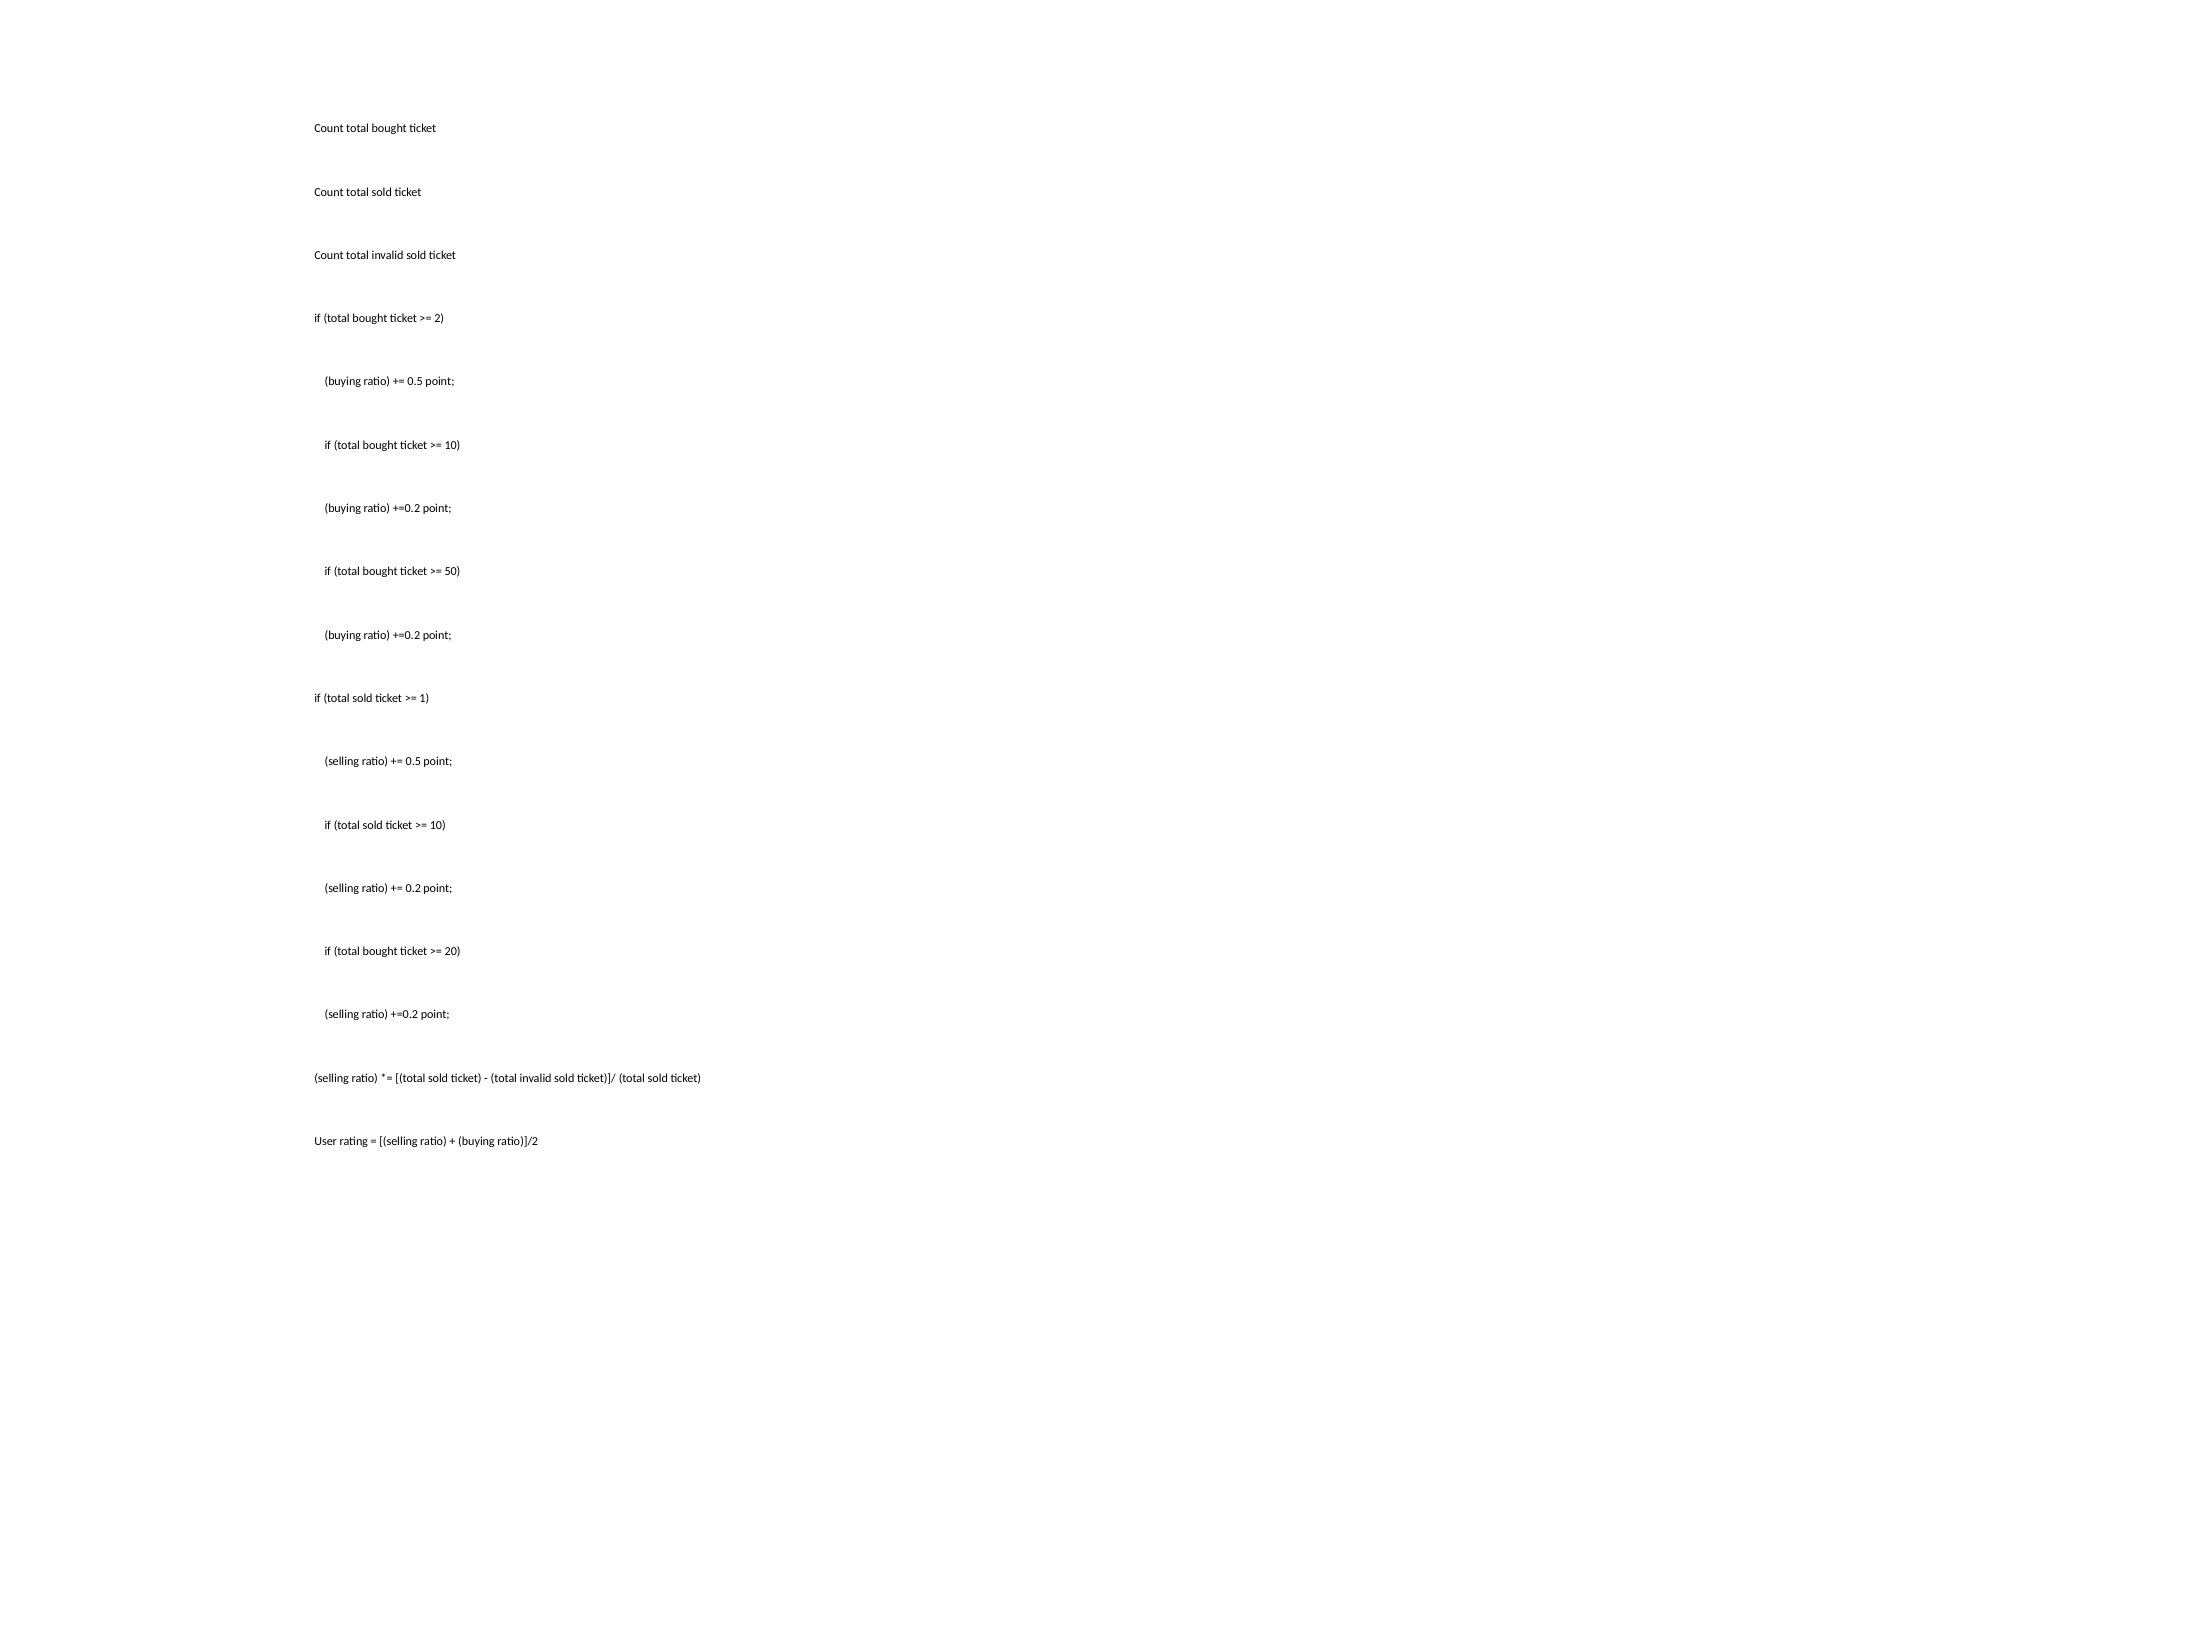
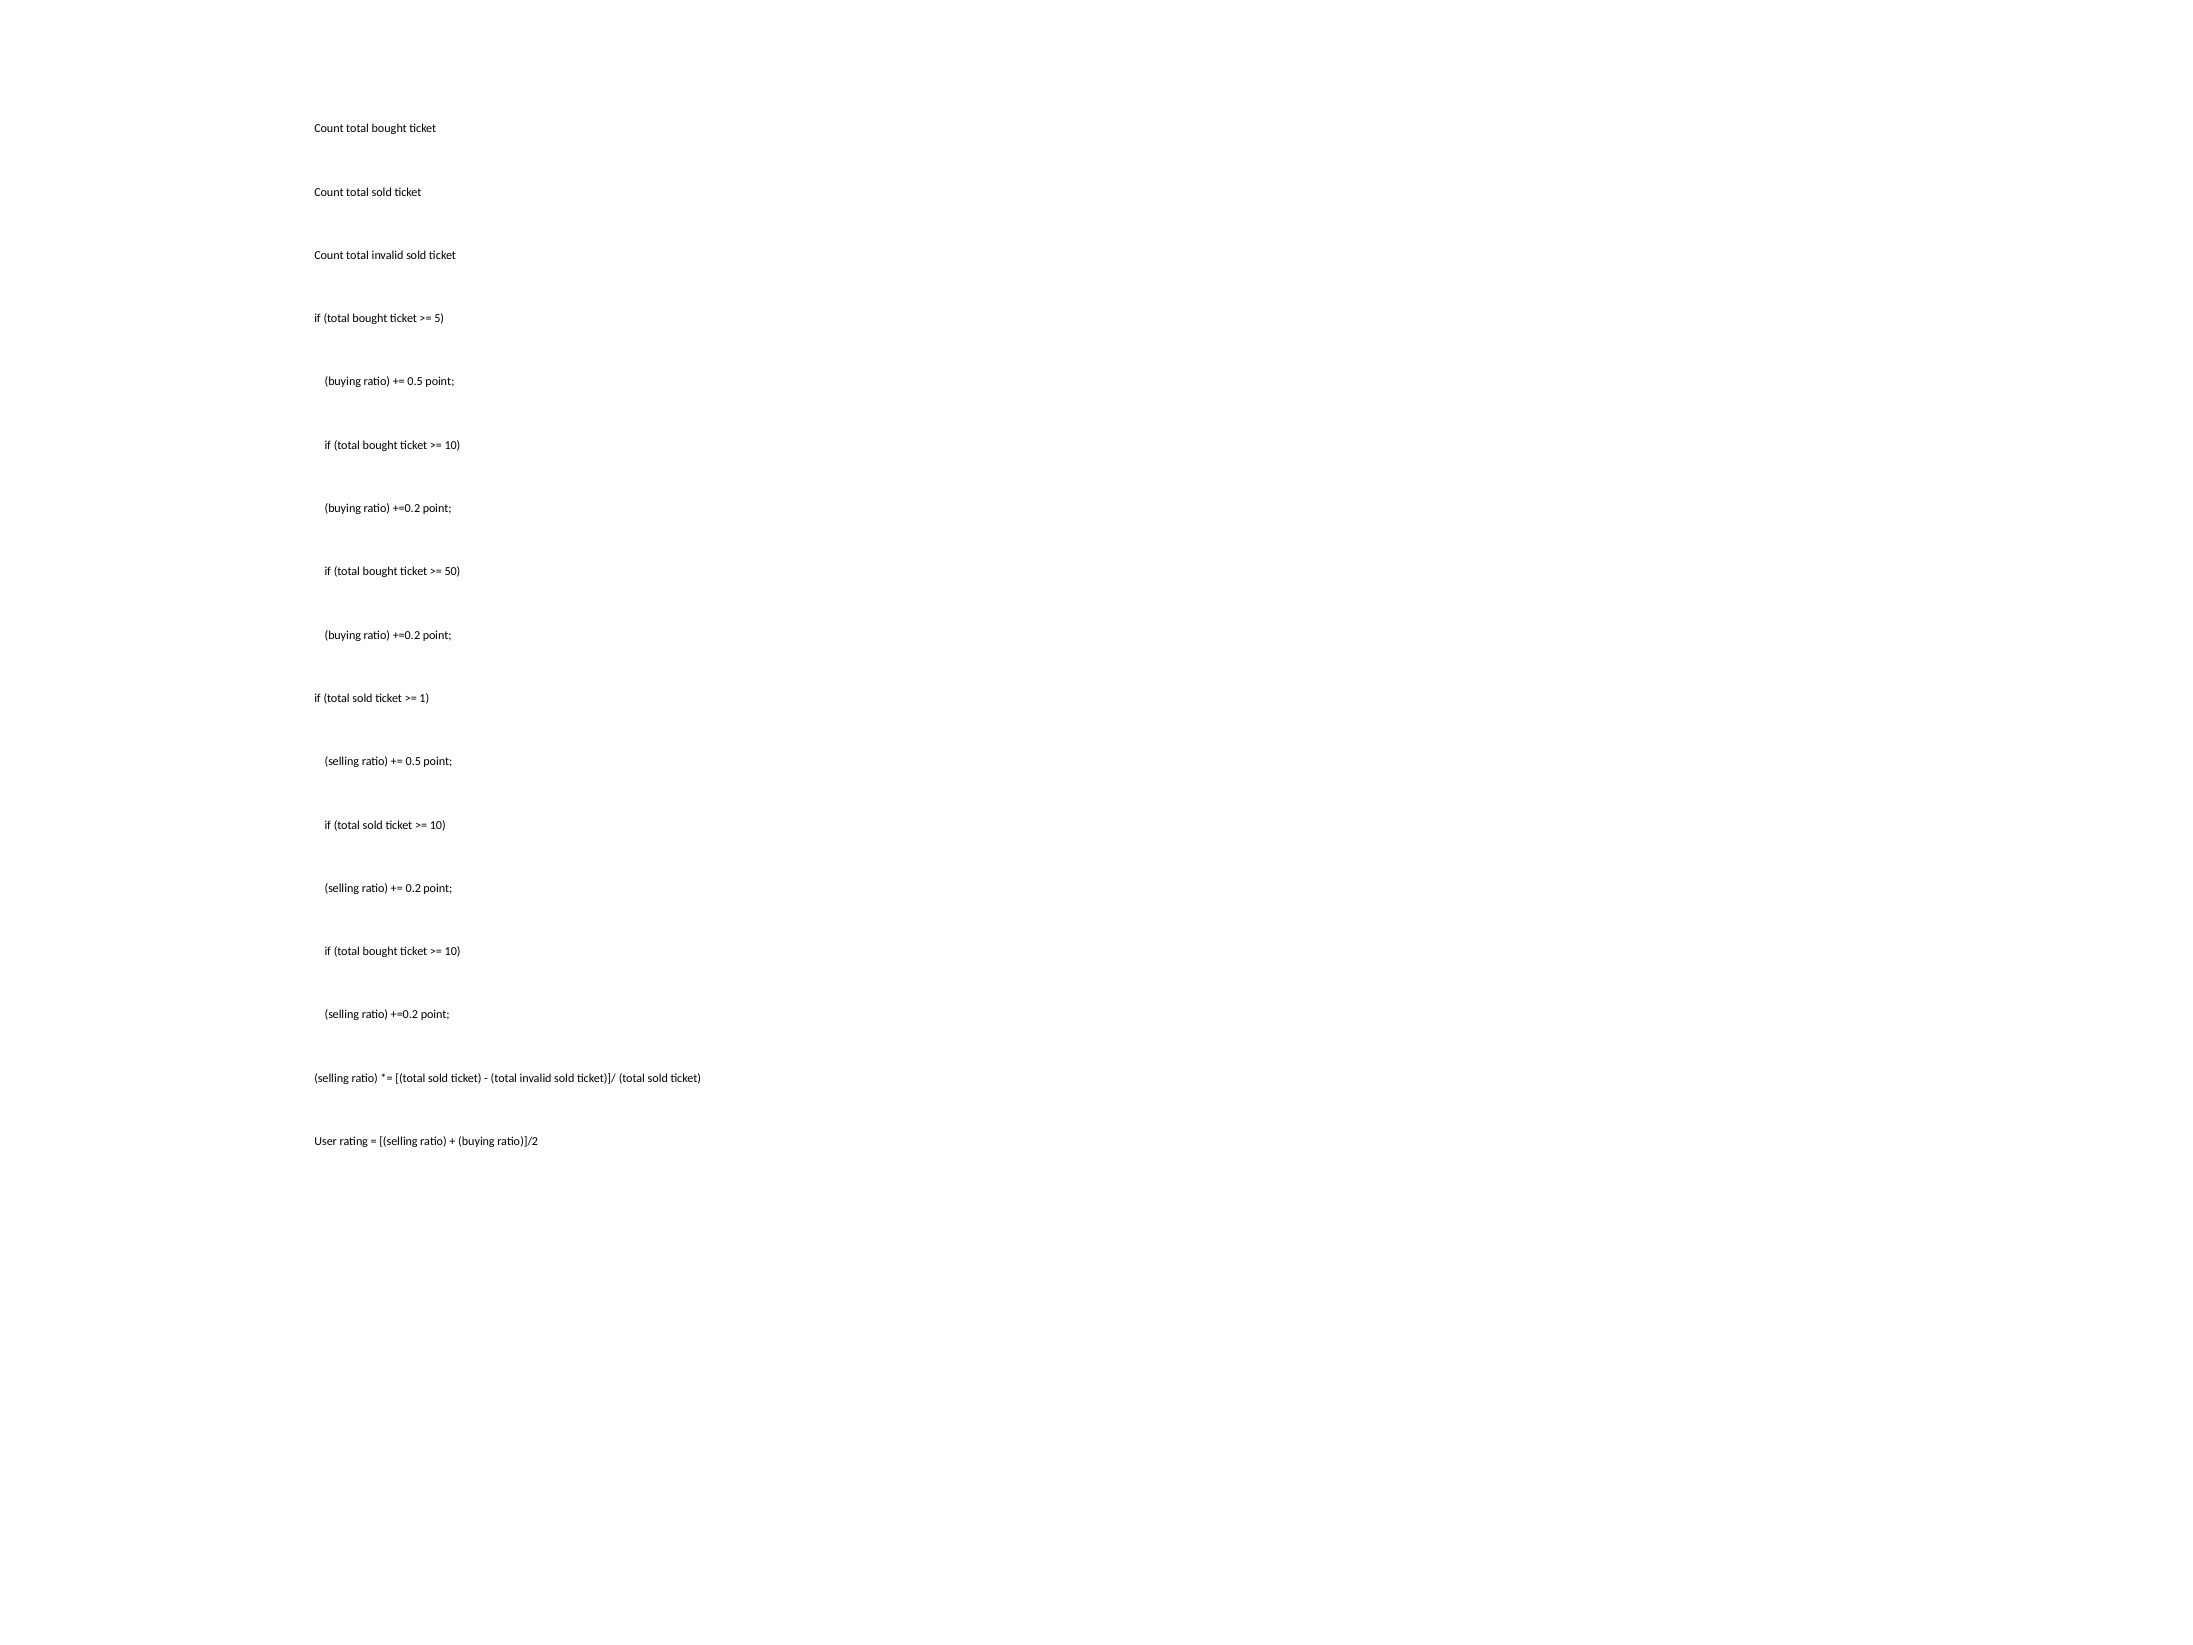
2: 2 -> 5
20 at (453, 951): 20 -> 10
